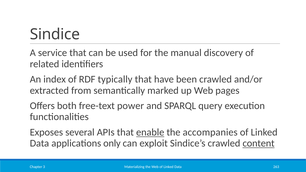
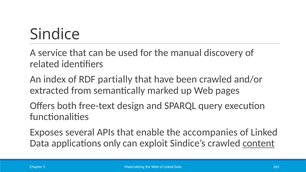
typically: typically -> partially
power: power -> design
enable underline: present -> none
